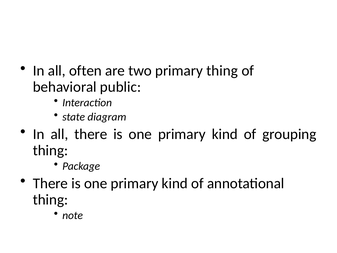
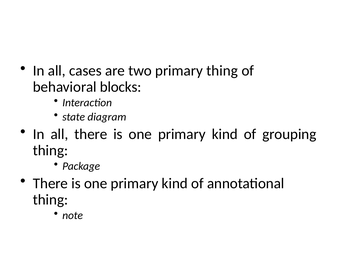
often: often -> cases
public: public -> blocks
